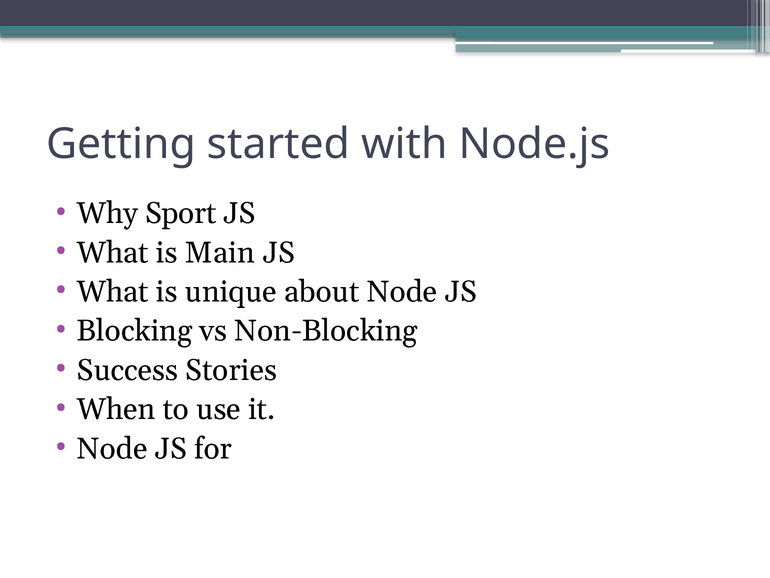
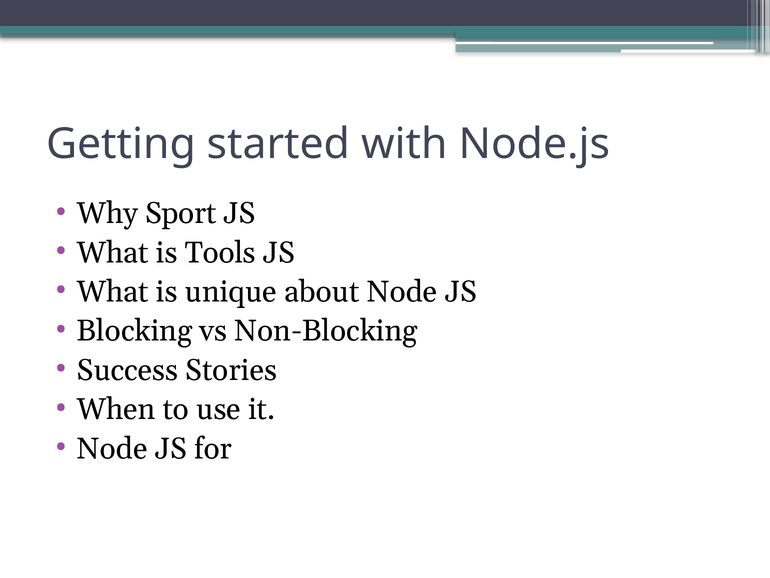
Main: Main -> Tools
